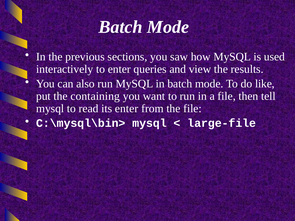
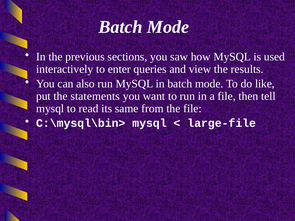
containing: containing -> statements
its enter: enter -> same
